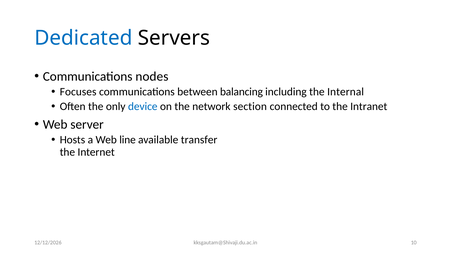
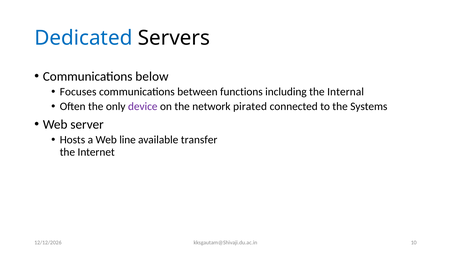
nodes: nodes -> below
balancing: balancing -> functions
device colour: blue -> purple
section: section -> pirated
Intranet: Intranet -> Systems
